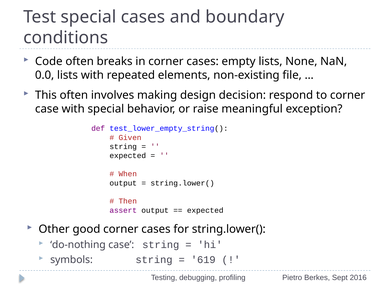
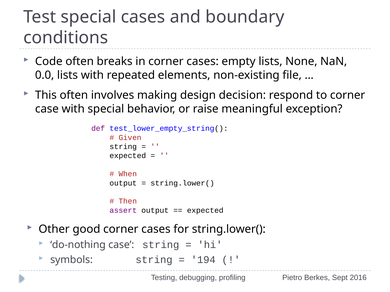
619: 619 -> 194
